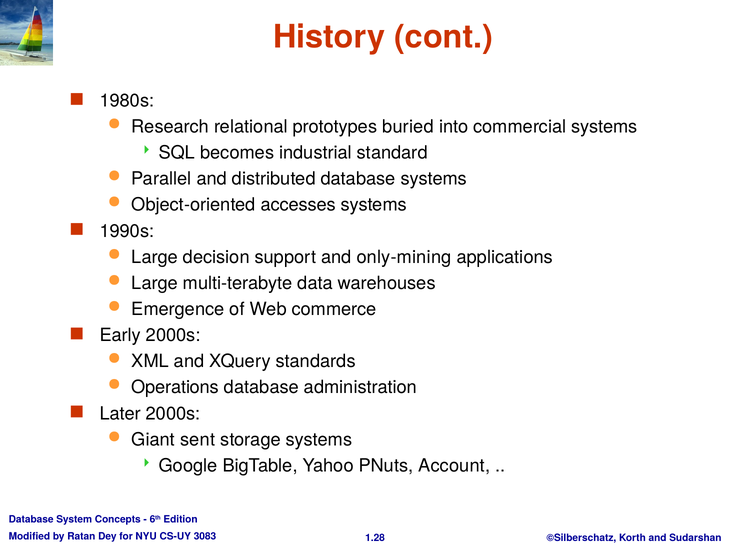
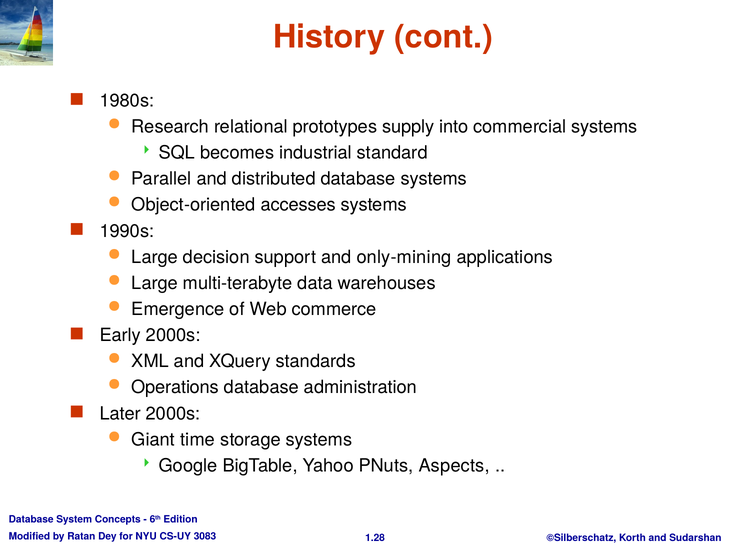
buried: buried -> supply
sent: sent -> time
Account: Account -> Aspects
